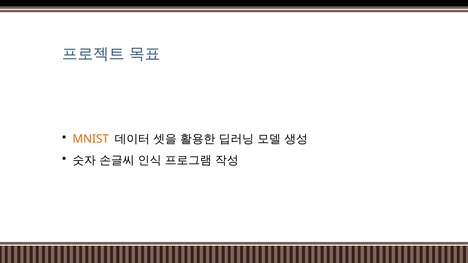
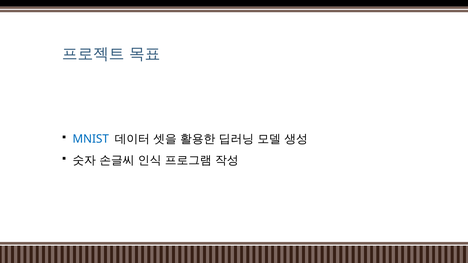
MNIST colour: orange -> blue
